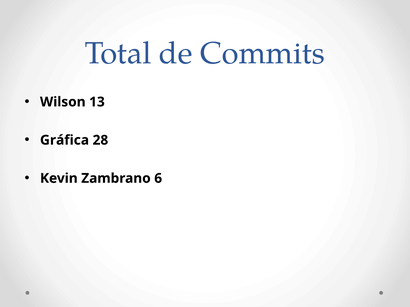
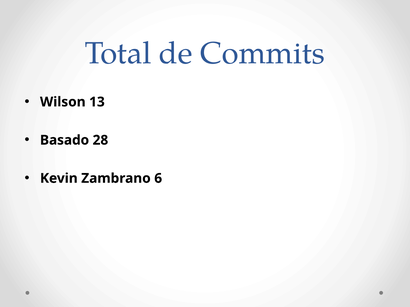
Gráfica: Gráfica -> Basado
